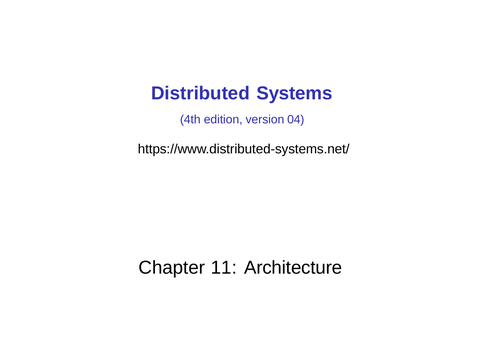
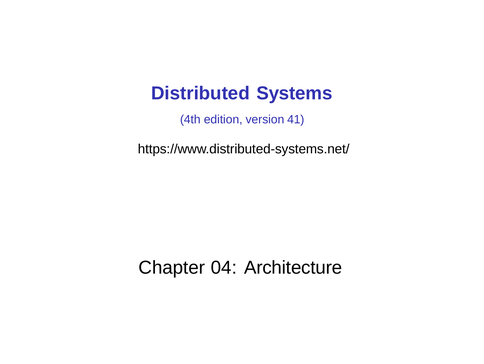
04: 04 -> 41
11: 11 -> 04
